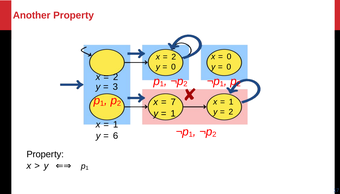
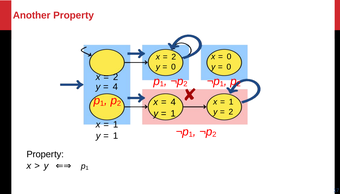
3 at (115, 87): 3 -> 4
7 at (173, 102): 7 -> 4
6 at (116, 136): 6 -> 1
